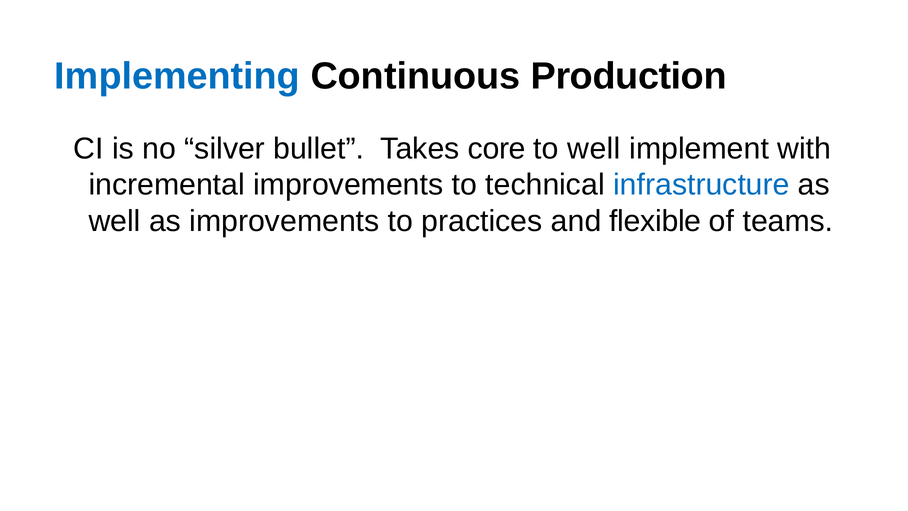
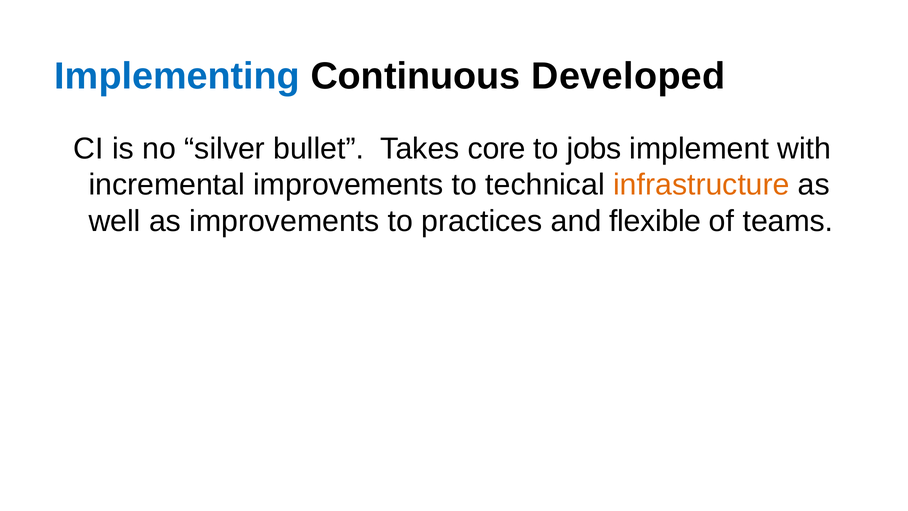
Production: Production -> Developed
to well: well -> jobs
infrastructure colour: blue -> orange
